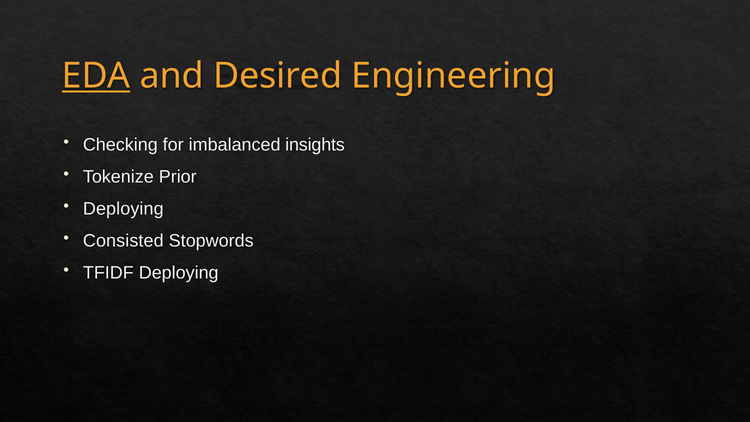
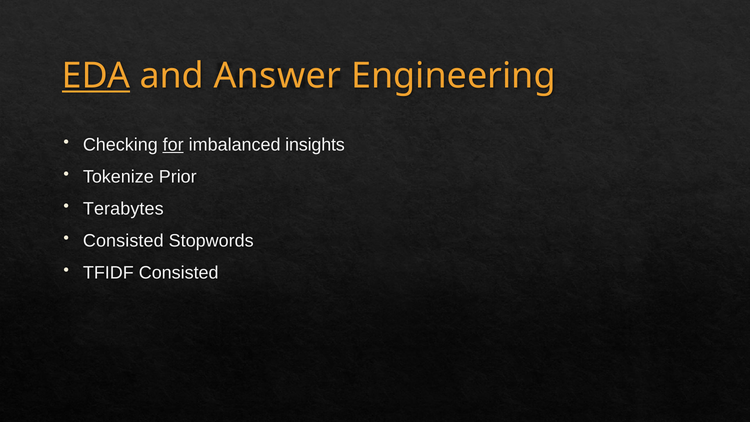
Desired: Desired -> Answer
for underline: none -> present
Deploying at (123, 209): Deploying -> Terabytes
TFIDF Deploying: Deploying -> Consisted
